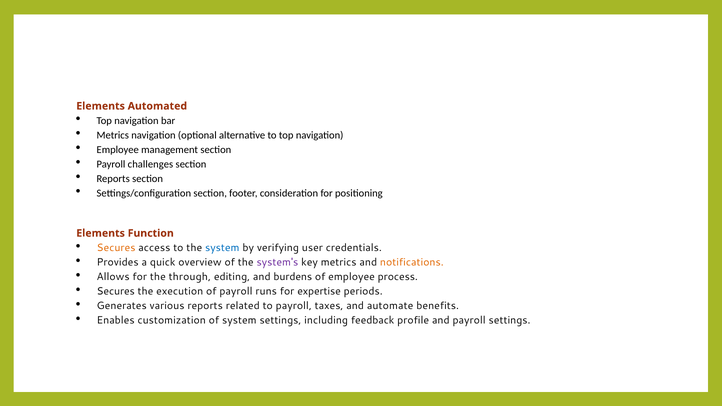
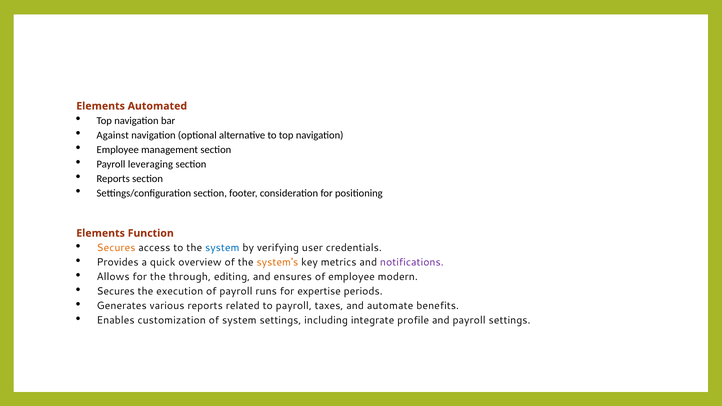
Metrics at (113, 135): Metrics -> Against
challenges: challenges -> leveraging
system's colour: purple -> orange
notifications colour: orange -> purple
burdens: burdens -> ensures
process: process -> modern
feedback: feedback -> integrate
